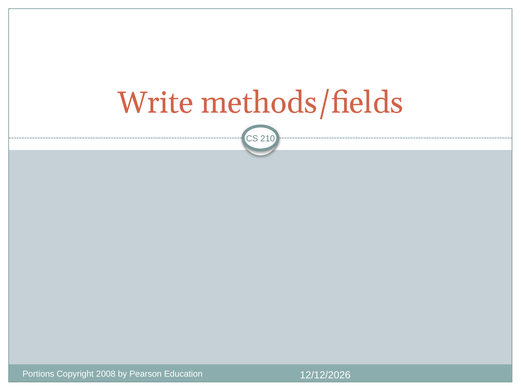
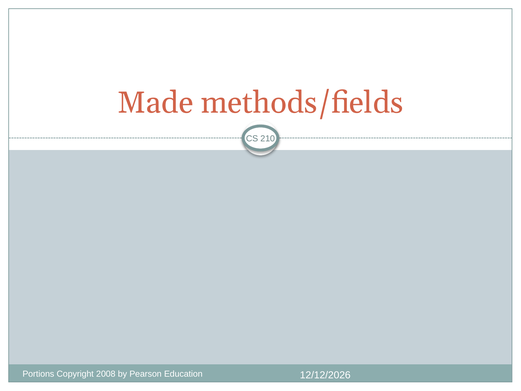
Write: Write -> Made
